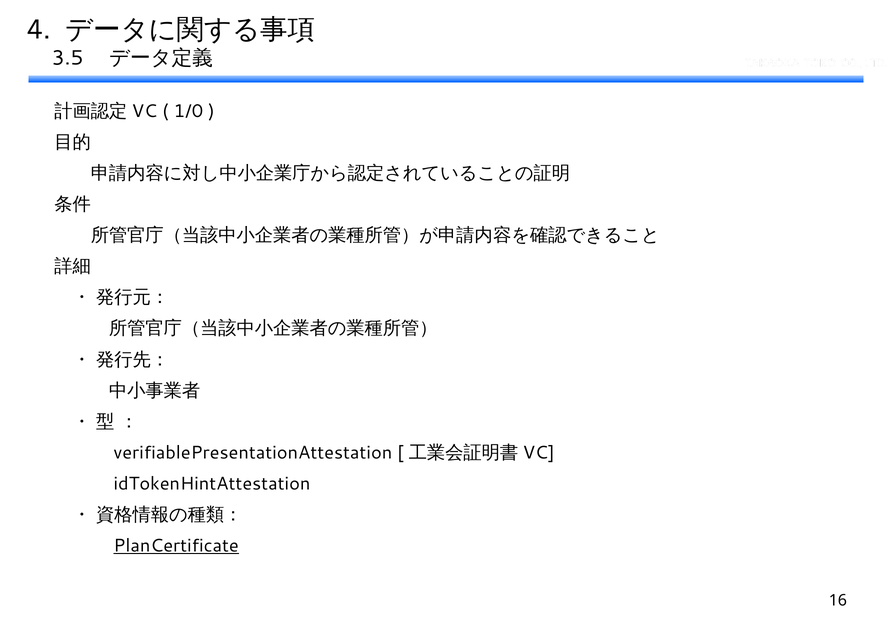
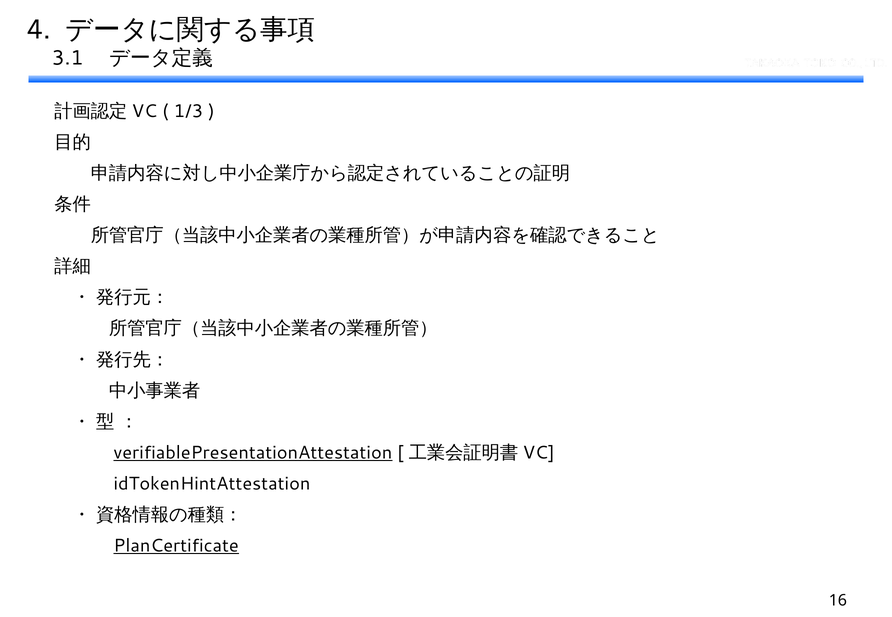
3.5: 3.5 -> 3.1
1/0: 1/0 -> 1/3
verifiablePresentationAttestation underline: none -> present
